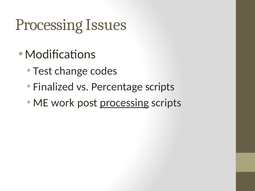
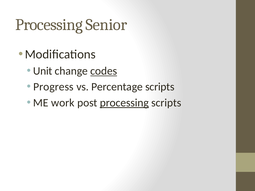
Issues: Issues -> Senior
Test: Test -> Unit
codes underline: none -> present
Finalized: Finalized -> Progress
